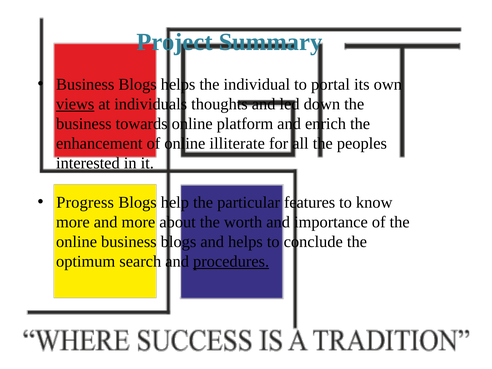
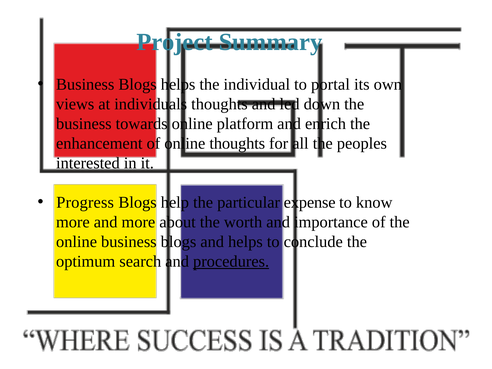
views underline: present -> none
online illiterate: illiterate -> thoughts
features: features -> expense
